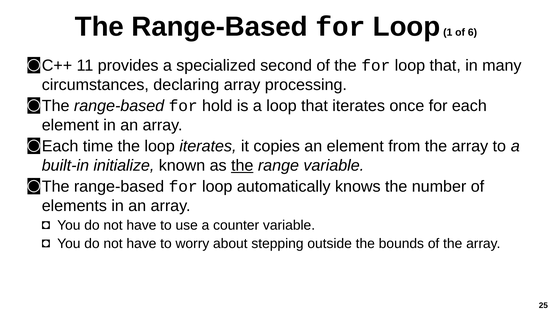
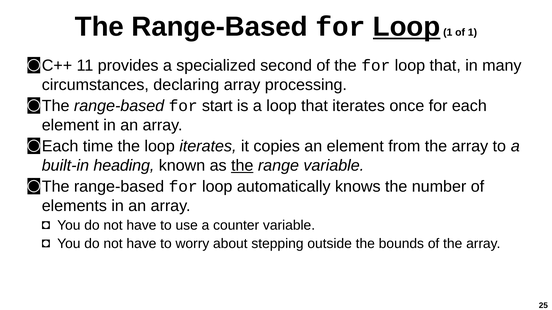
Loop at (407, 27) underline: none -> present
of 6: 6 -> 1
hold: hold -> start
initialize: initialize -> heading
